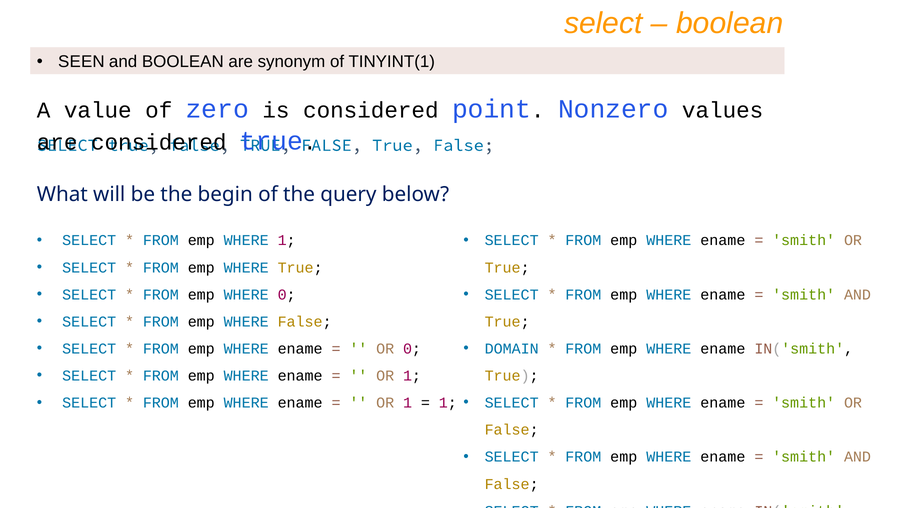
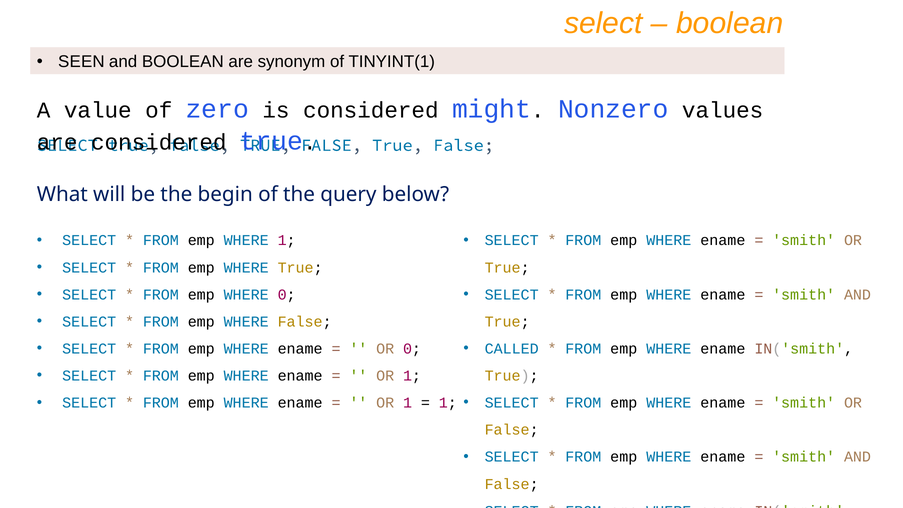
point: point -> might
DOMAIN: DOMAIN -> CALLED
